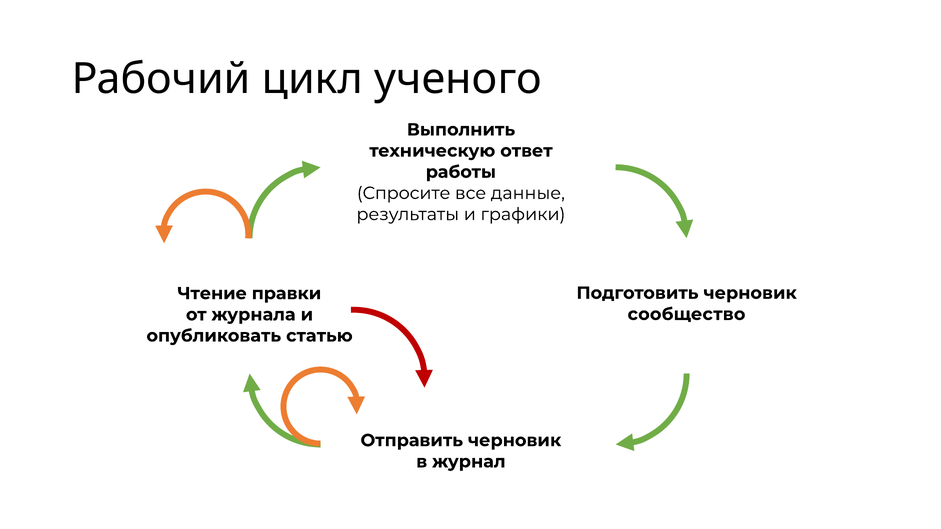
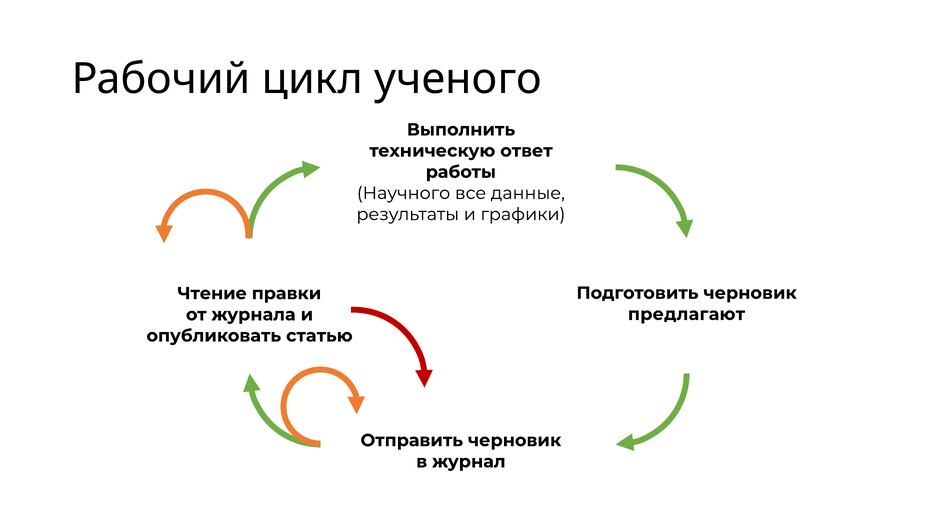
Спросите: Спросите -> Научного
сообщество: сообщество -> предлагают
